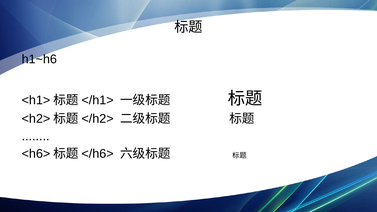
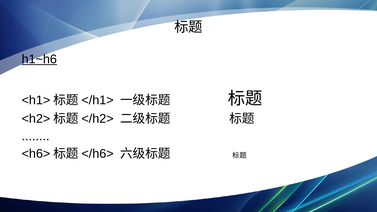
h1~h6 underline: none -> present
